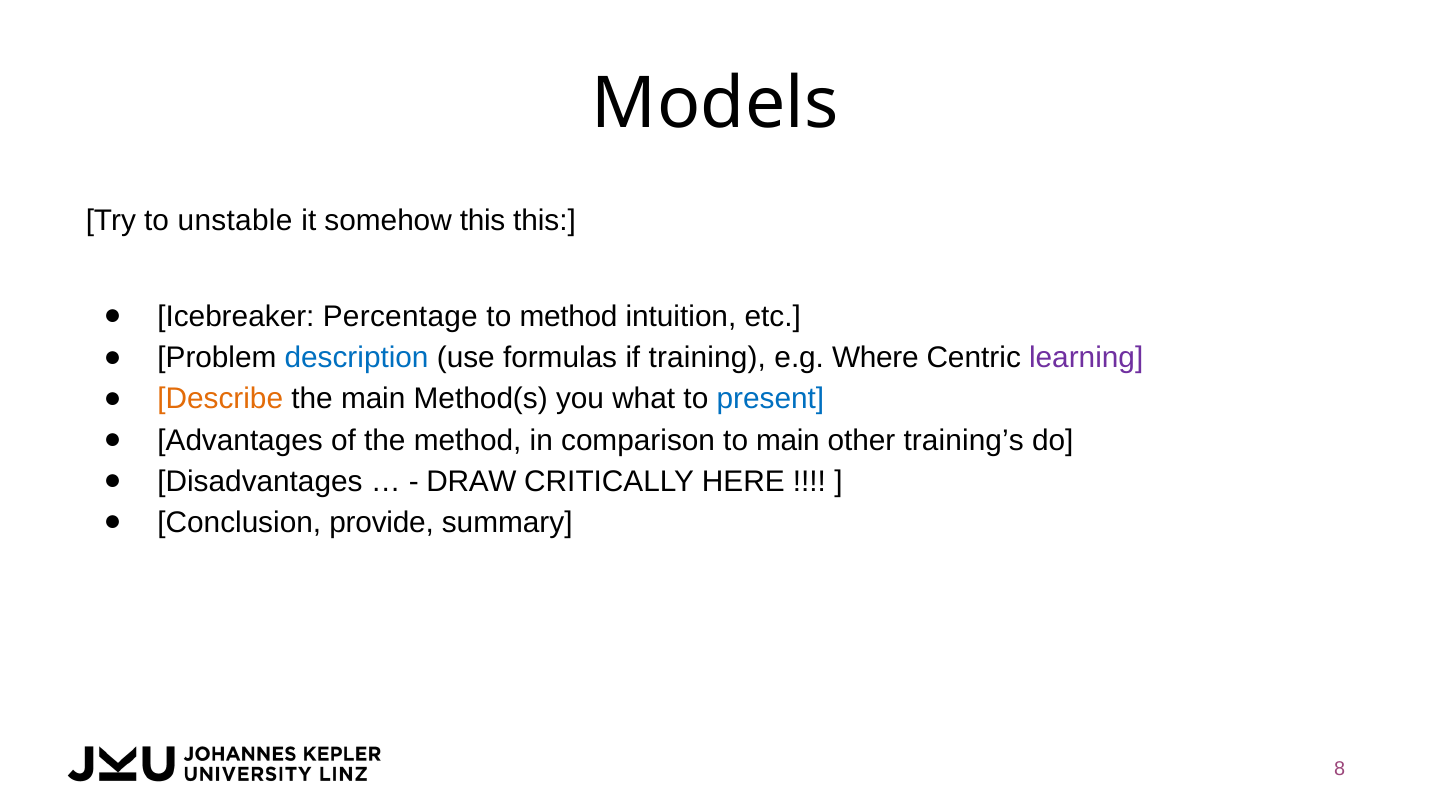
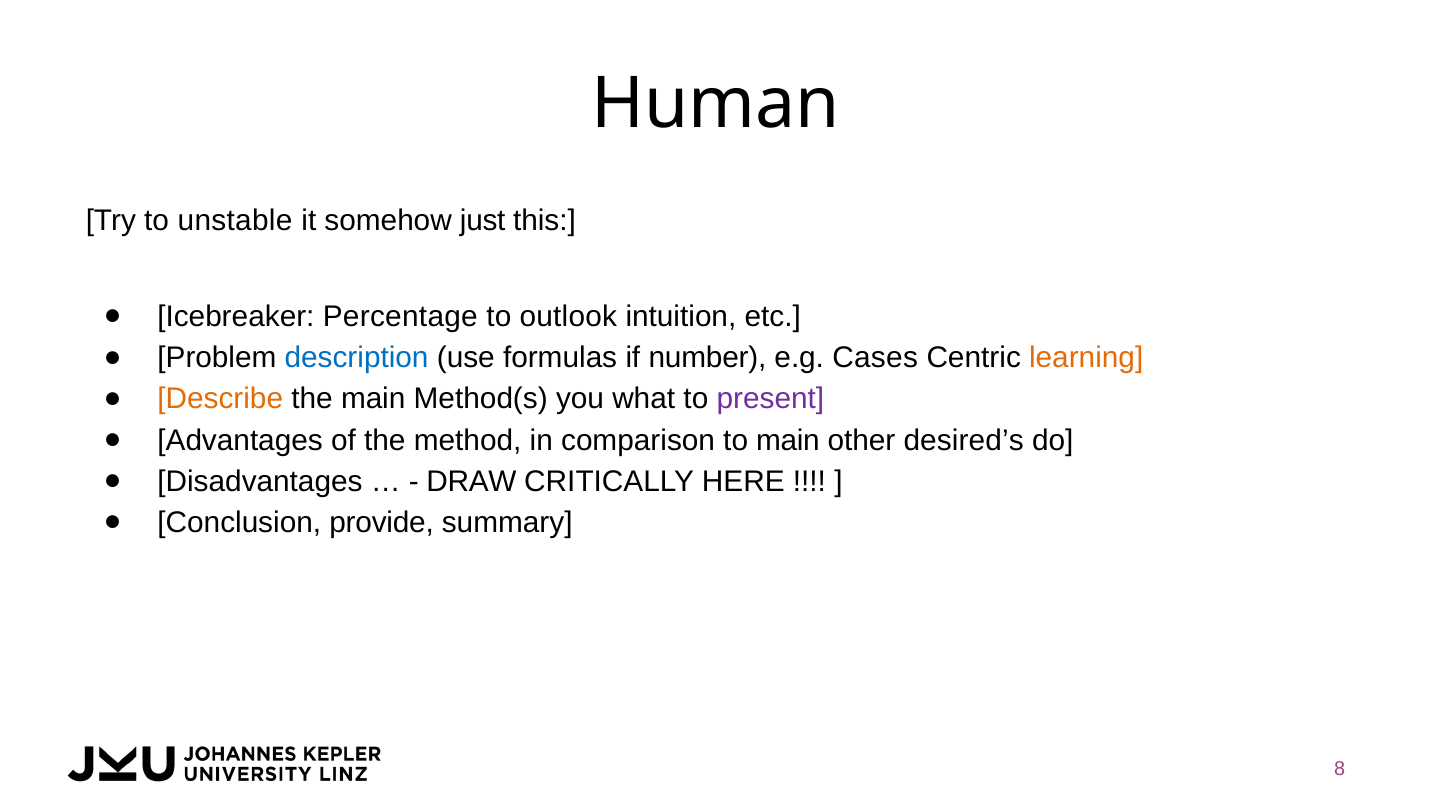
Models: Models -> Human
somehow this: this -> just
to method: method -> outlook
training: training -> number
Where: Where -> Cases
learning colour: purple -> orange
present colour: blue -> purple
training’s: training’s -> desired’s
